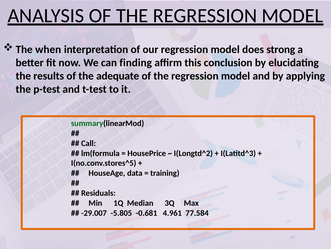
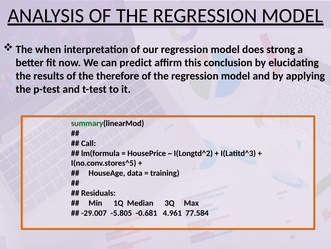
finding: finding -> predict
adequate: adequate -> therefore
